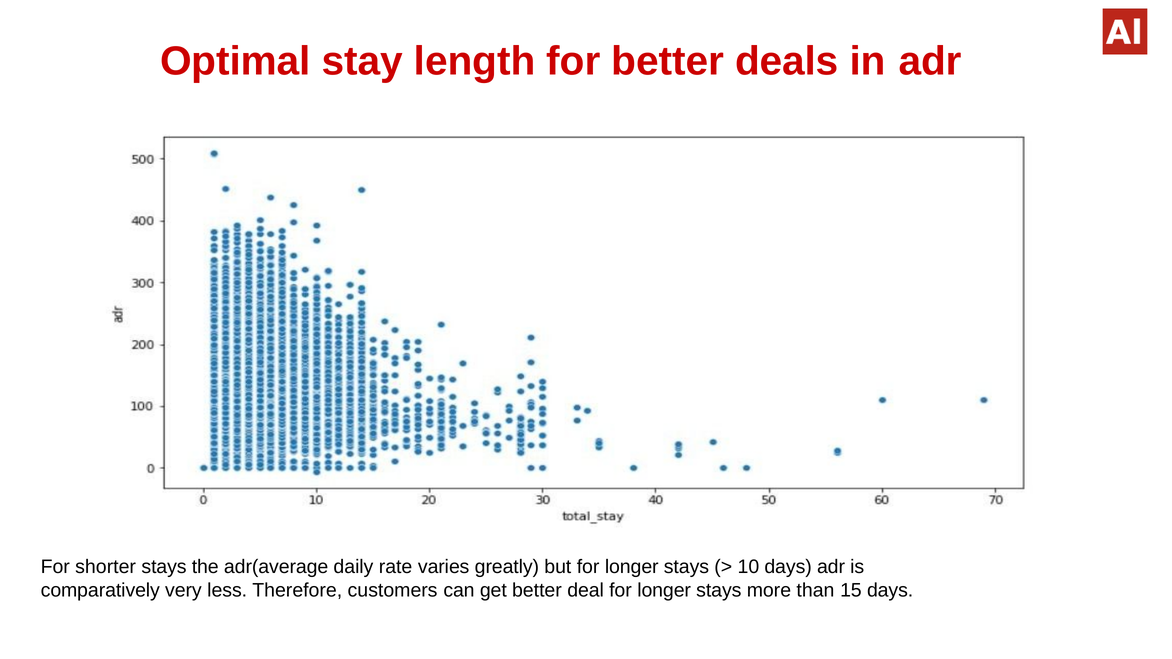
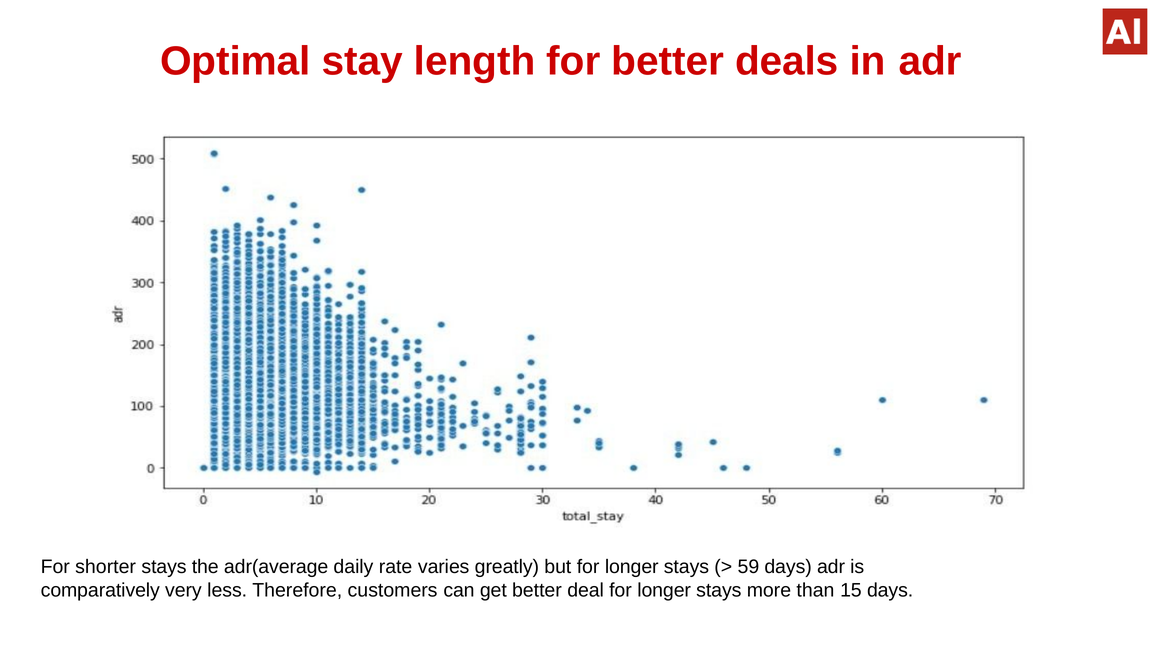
10: 10 -> 59
